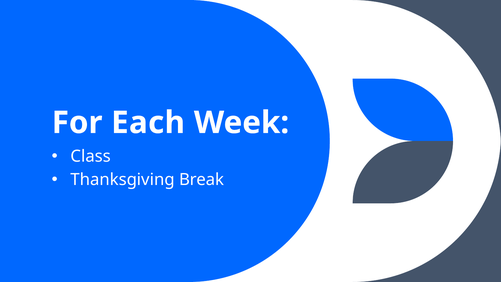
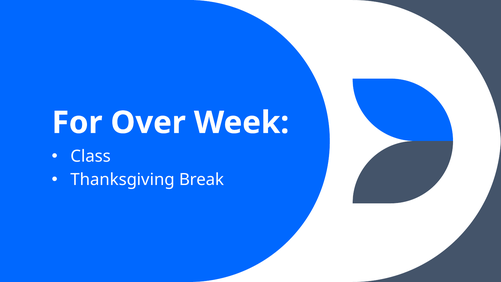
Each: Each -> Over
